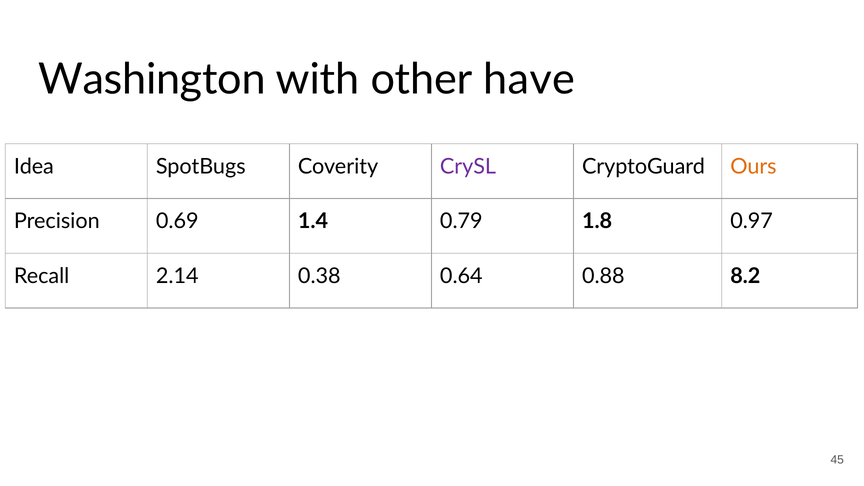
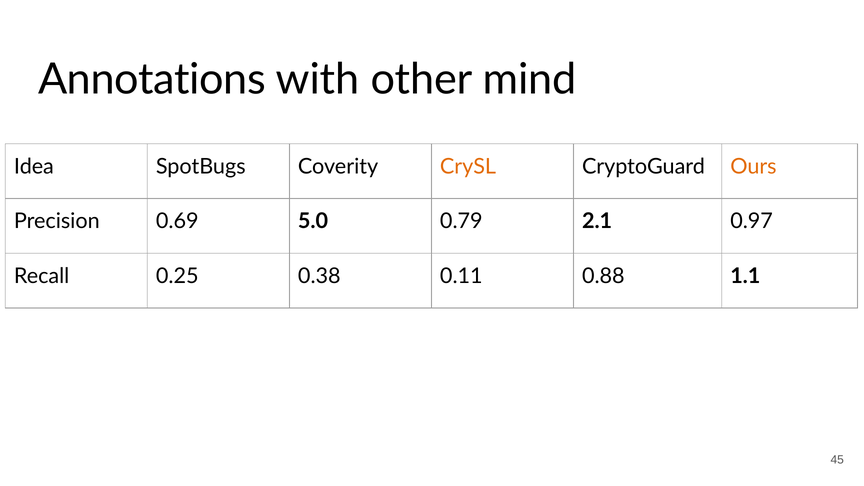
Washington: Washington -> Annotations
have: have -> mind
CrySL colour: purple -> orange
1.4: 1.4 -> 5.0
1.8: 1.8 -> 2.1
2.14: 2.14 -> 0.25
0.64: 0.64 -> 0.11
8.2: 8.2 -> 1.1
